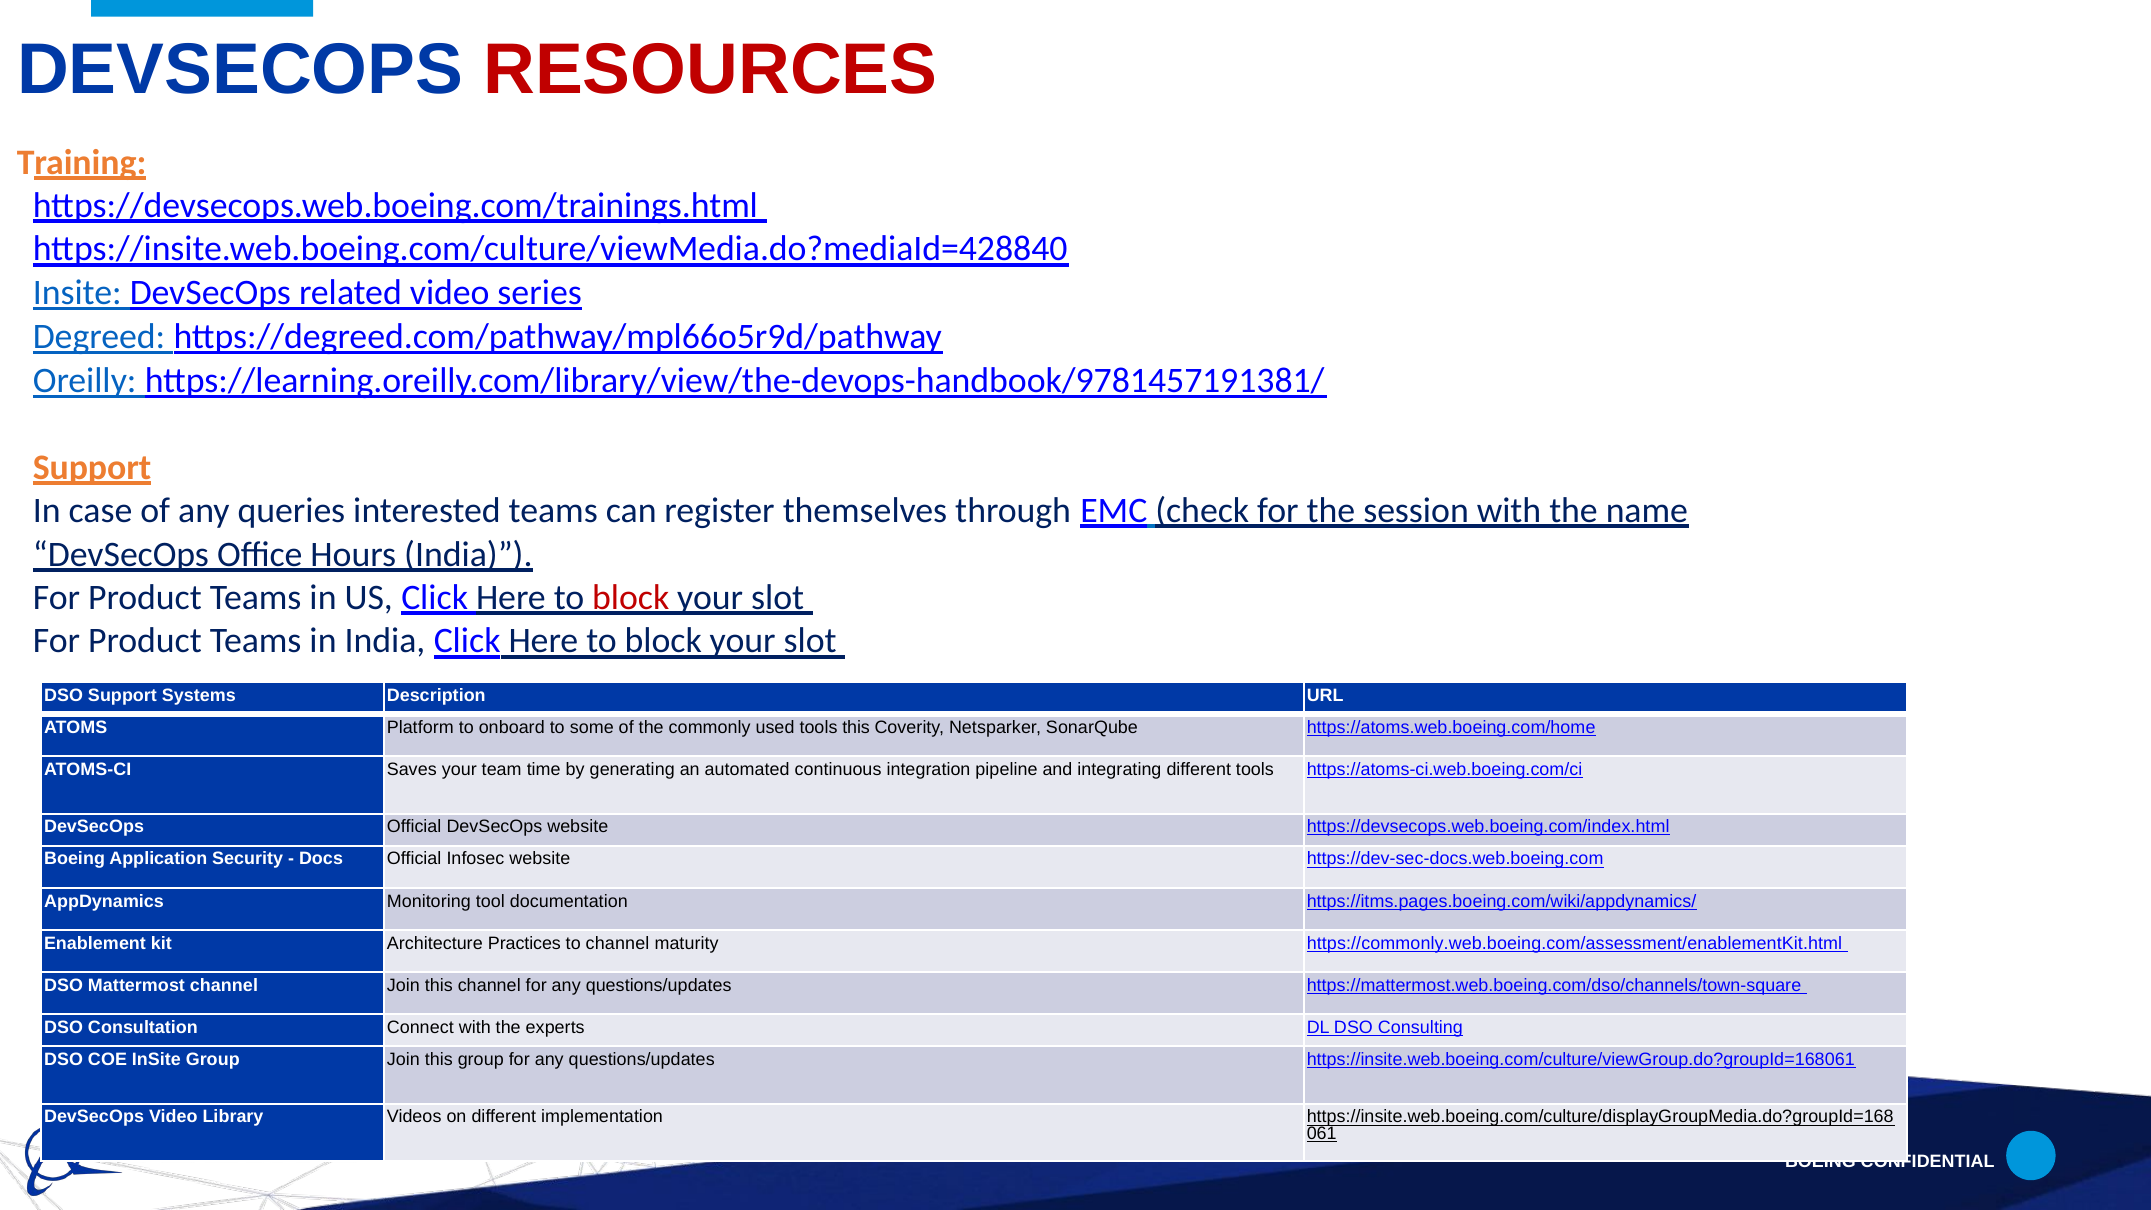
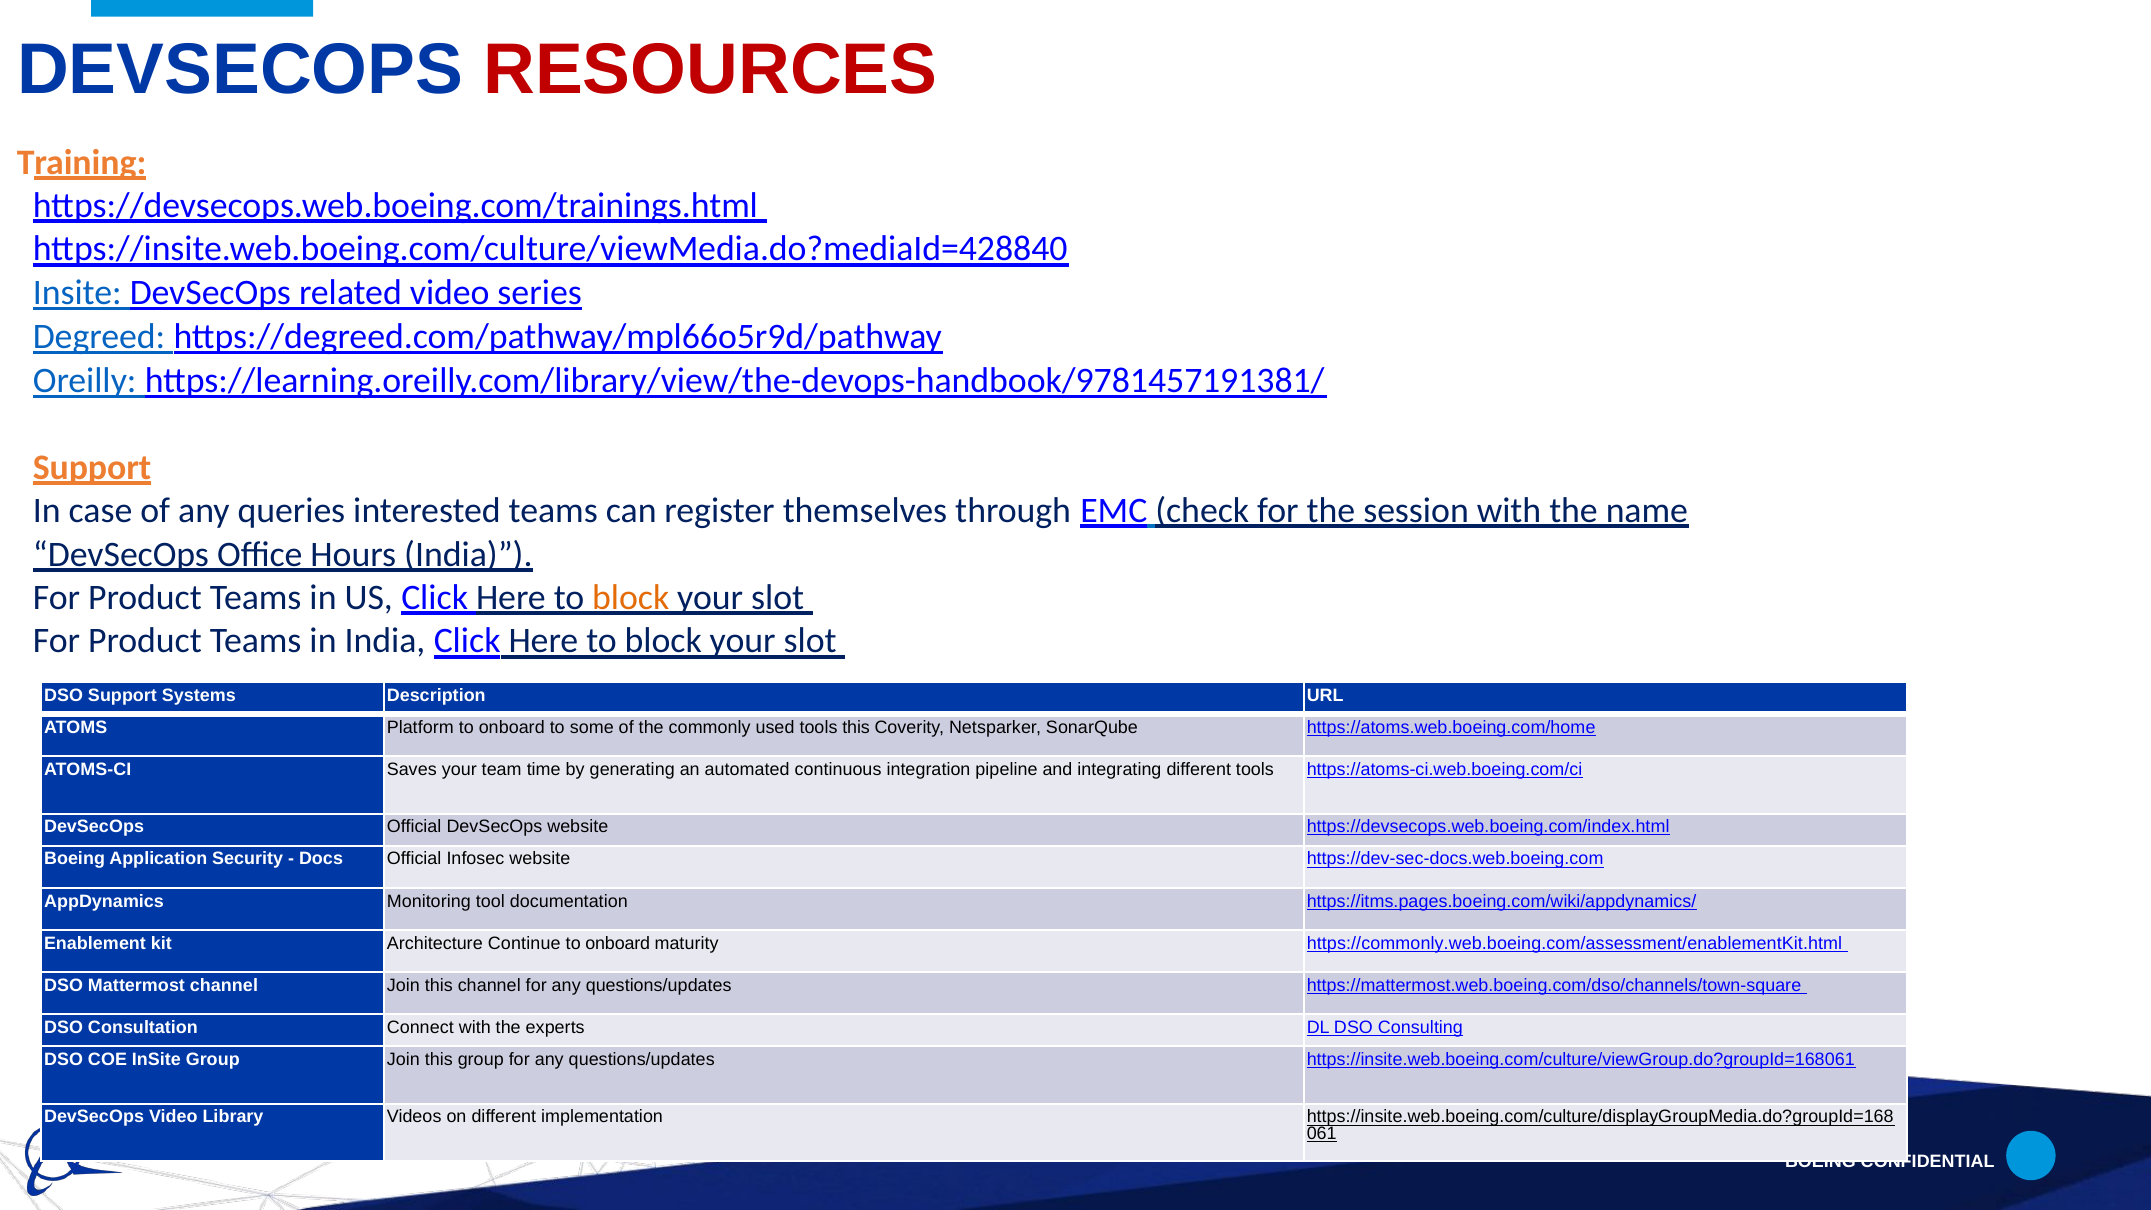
block at (631, 597) colour: red -> orange
Practices: Practices -> Continue
channel at (618, 943): channel -> onboard
